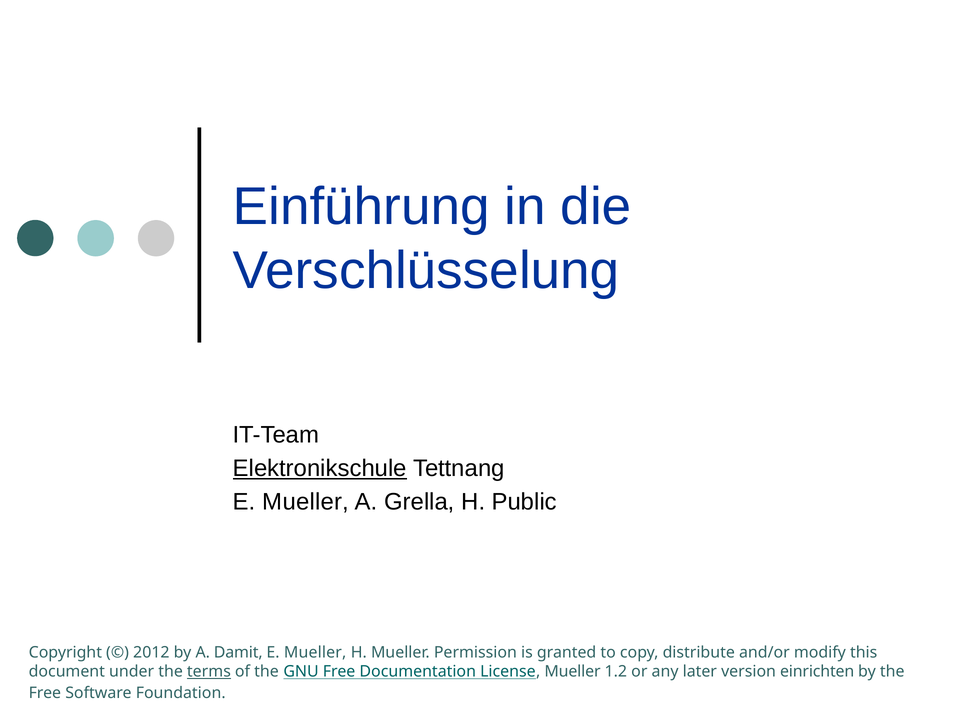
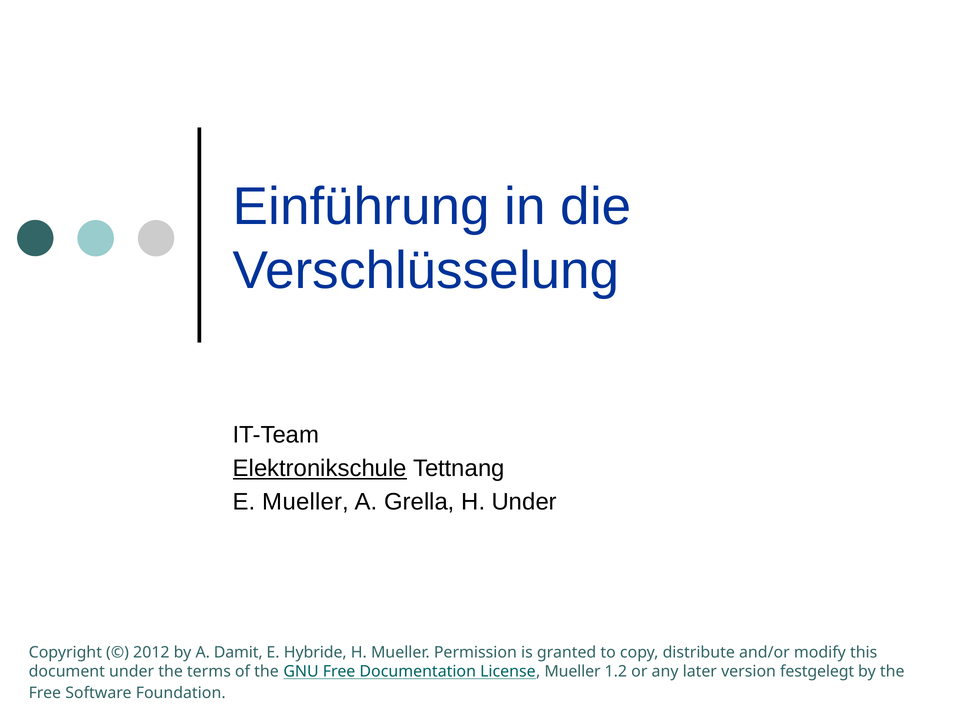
H Public: Public -> Under
Mueller at (315, 653): Mueller -> Hybride
terms underline: present -> none
einrichten: einrichten -> festgelegt
